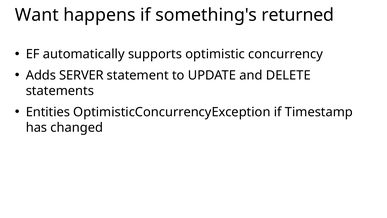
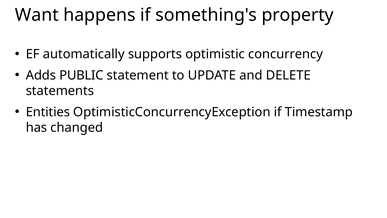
returned: returned -> property
SERVER: SERVER -> PUBLIC
